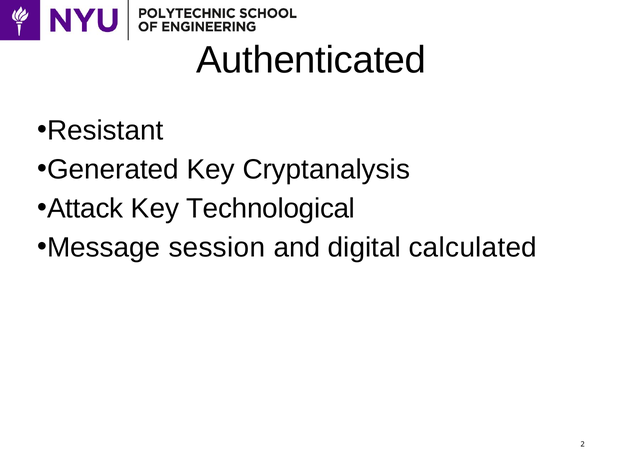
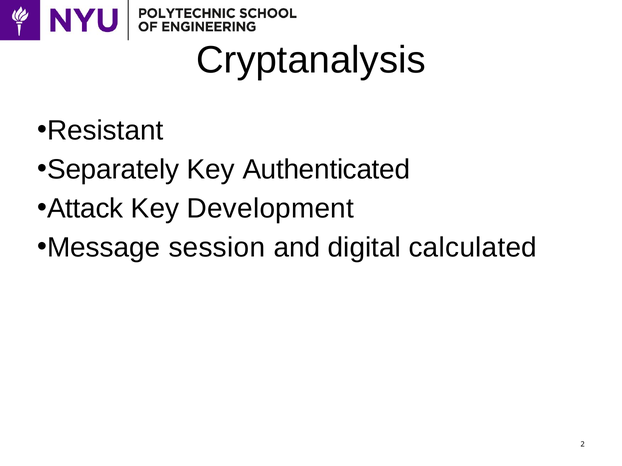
Authenticated: Authenticated -> Cryptanalysis
Generated: Generated -> Separately
Cryptanalysis: Cryptanalysis -> Authenticated
Technological: Technological -> Development
